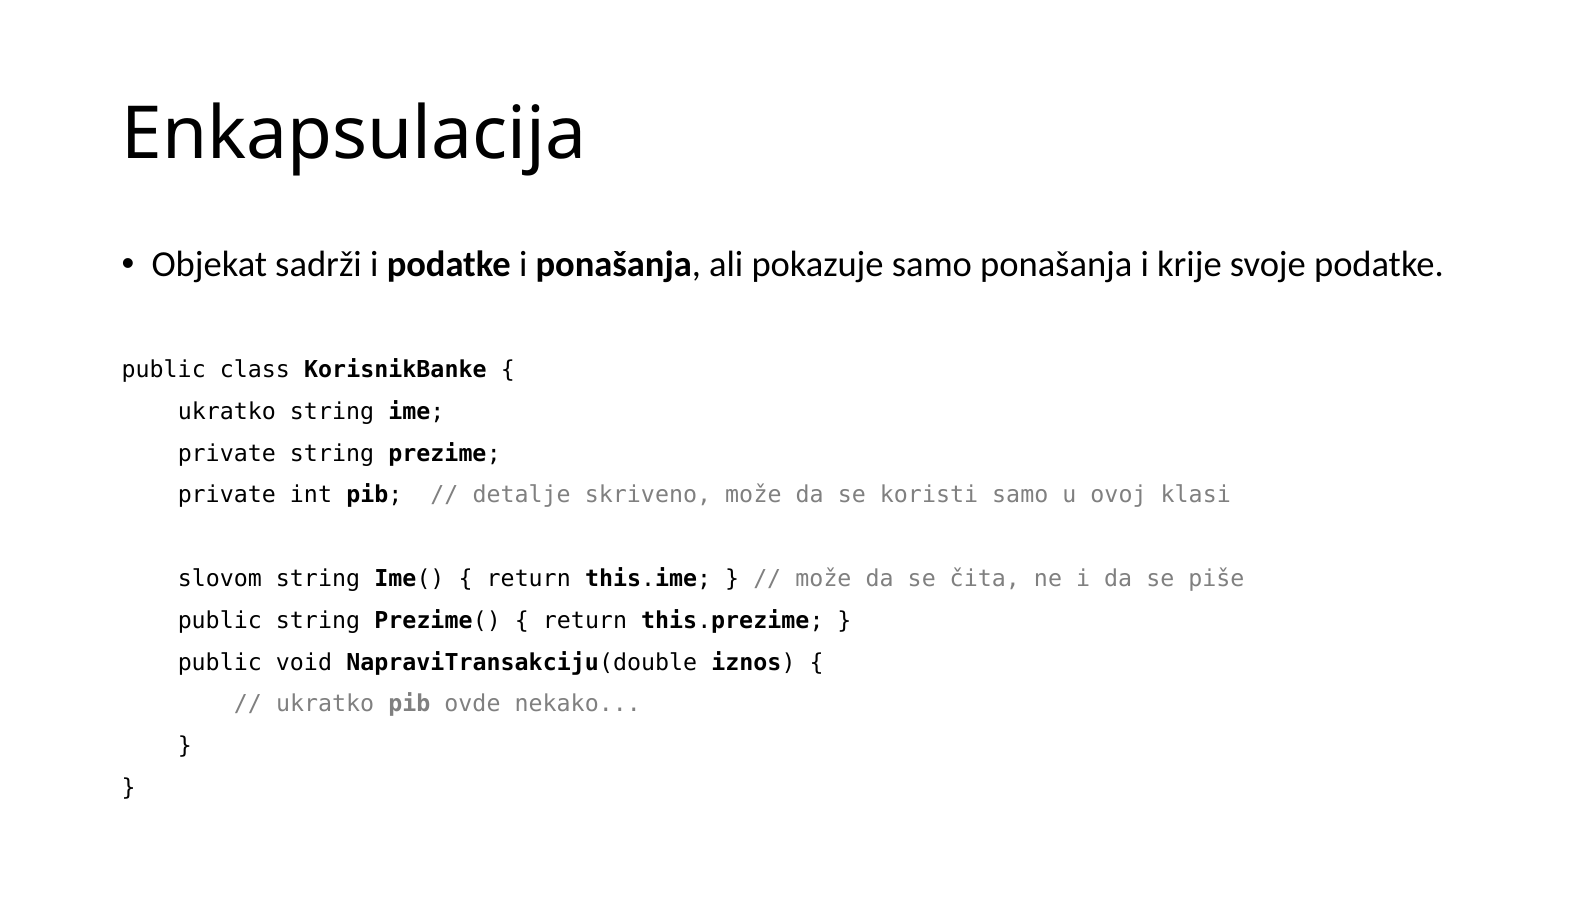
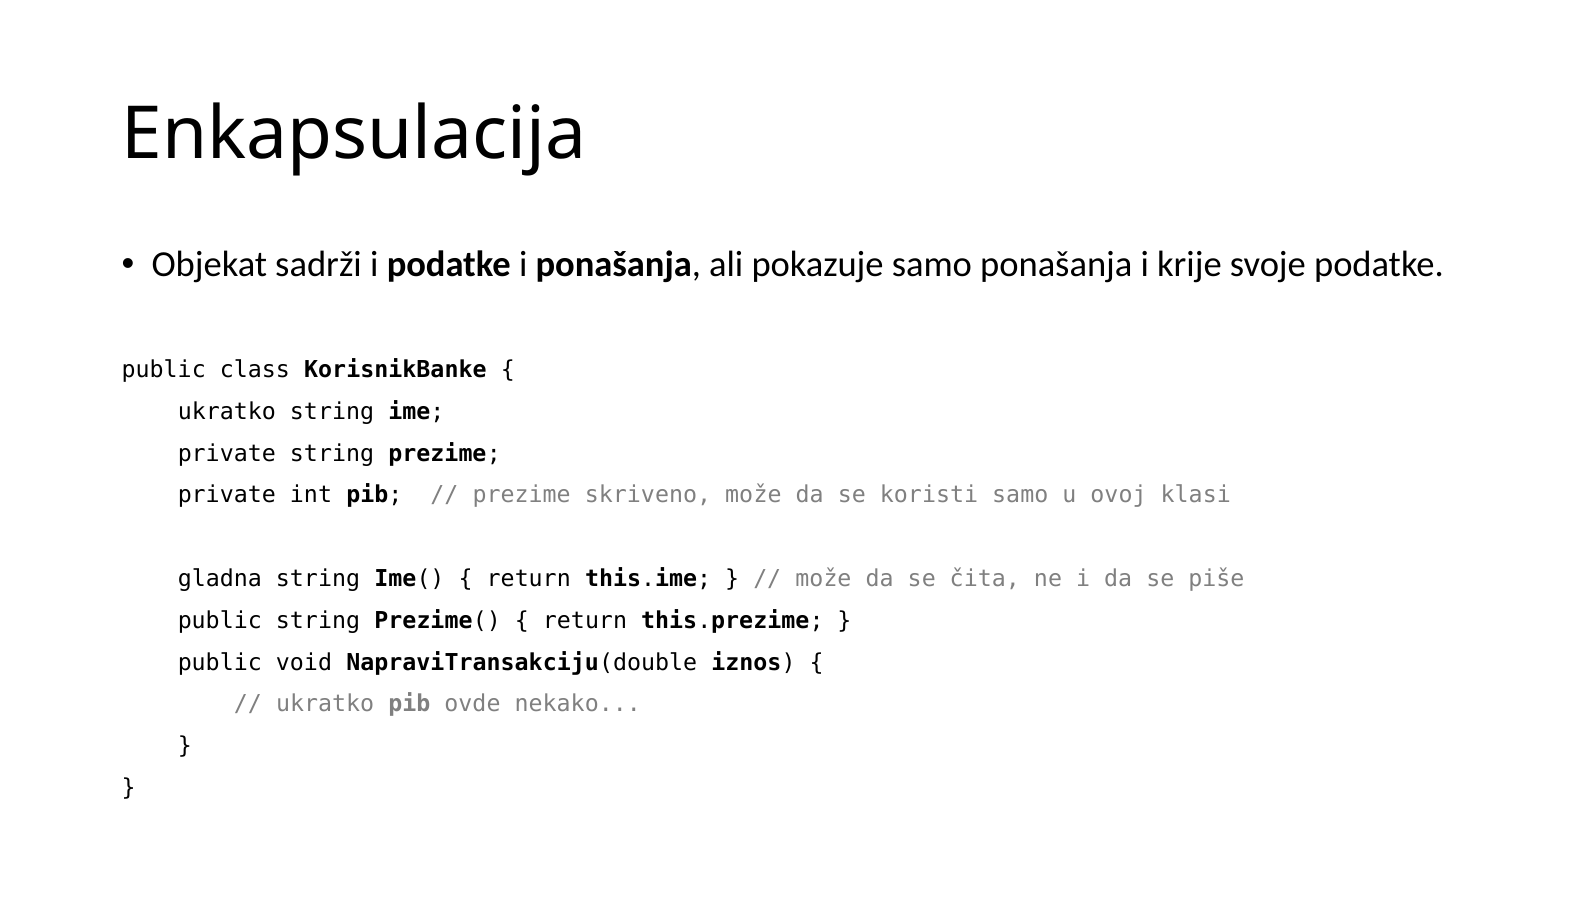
detalje at (522, 495): detalje -> prezime
slovom: slovom -> gladna
